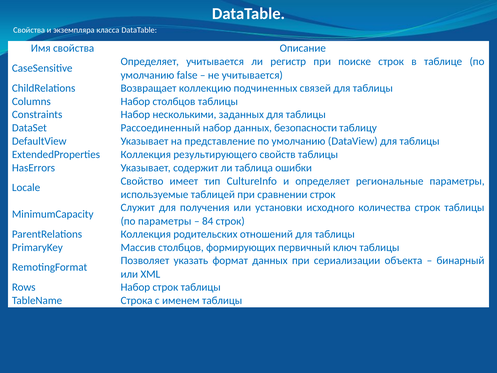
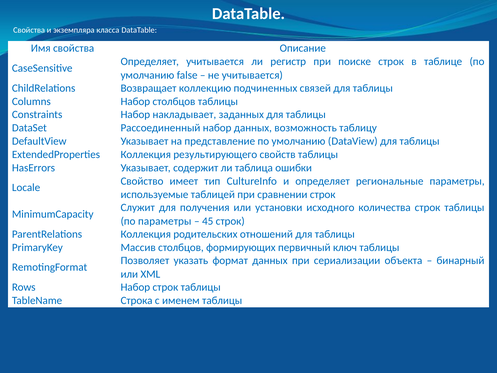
несколькими: несколькими -> накладывает
безопасности: безопасности -> возможность
84: 84 -> 45
